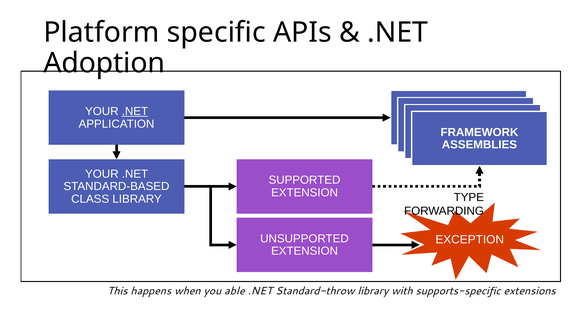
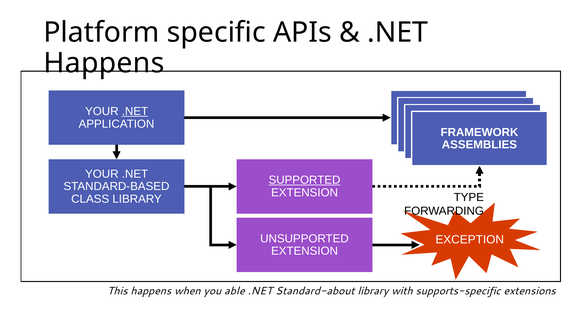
Adoption at (104, 63): Adoption -> Happens
SUPPORTED underline: none -> present
Standard-throw: Standard-throw -> Standard-about
